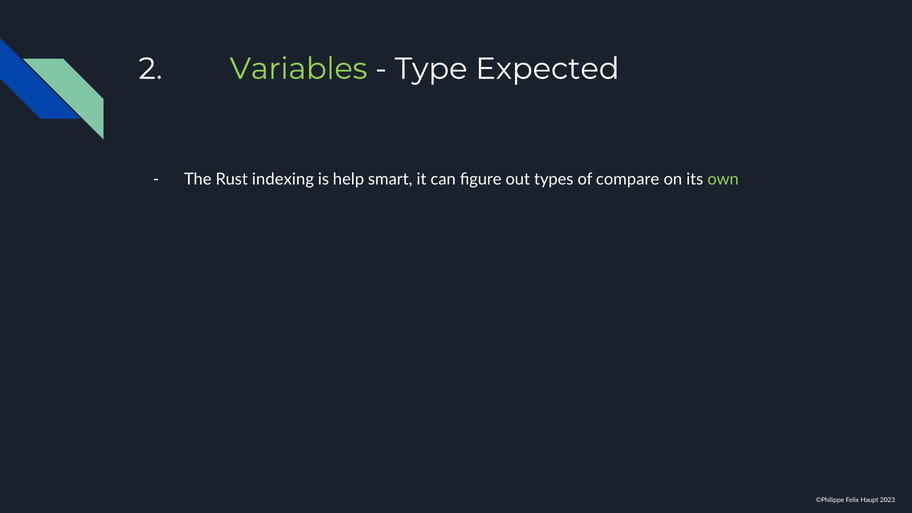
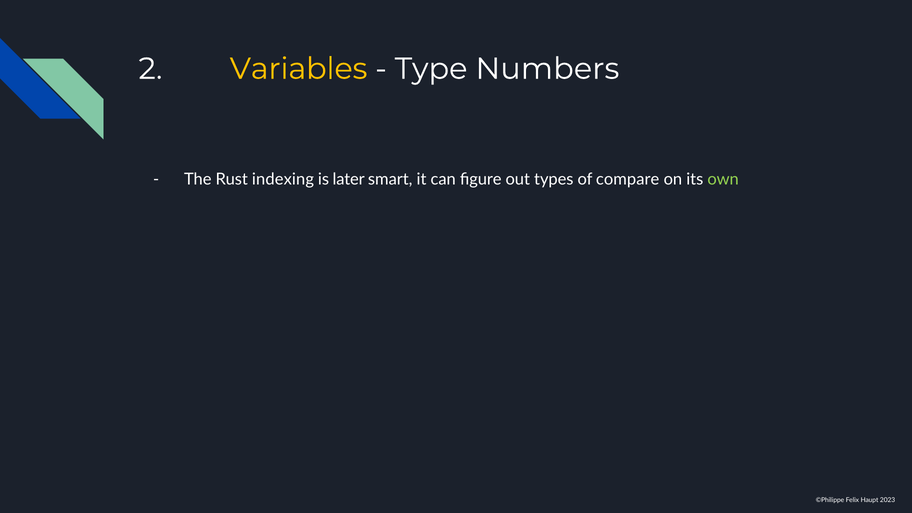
Variables colour: light green -> yellow
Expected: Expected -> Numbers
help: help -> later
